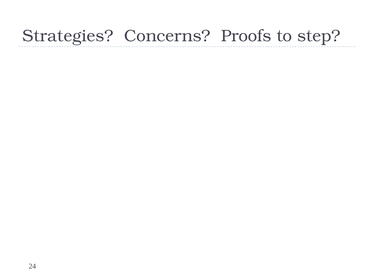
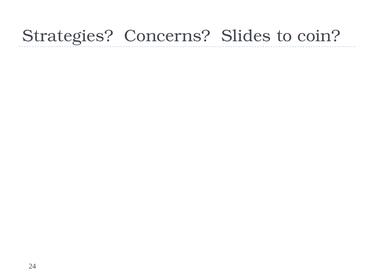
Proofs: Proofs -> Slides
step: step -> coin
